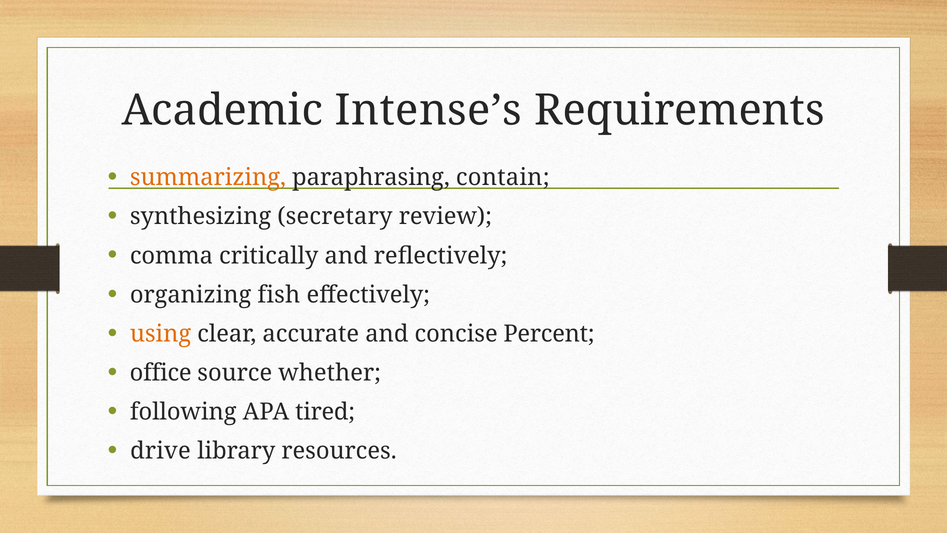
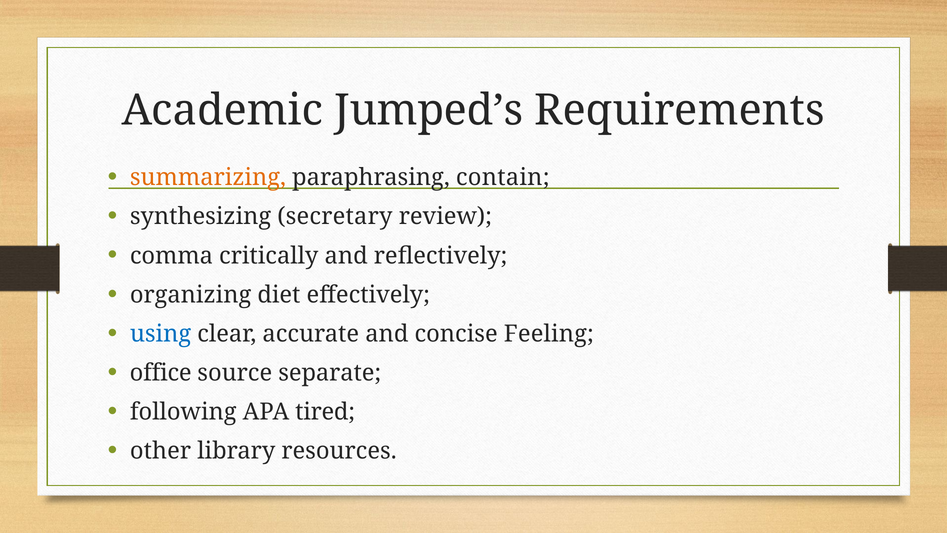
Intense’s: Intense’s -> Jumped’s
fish: fish -> diet
using colour: orange -> blue
Percent: Percent -> Feeling
whether: whether -> separate
drive: drive -> other
